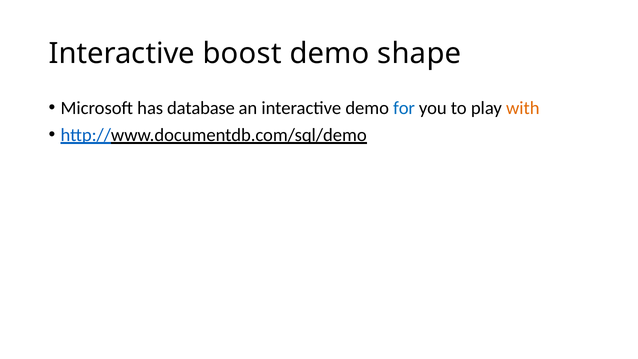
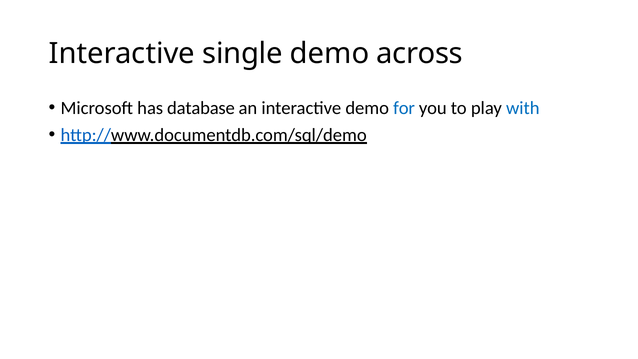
boost: boost -> single
shape: shape -> across
with colour: orange -> blue
